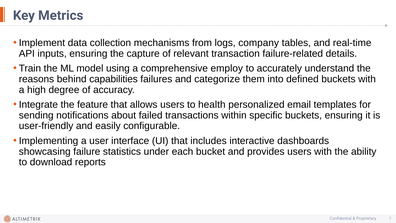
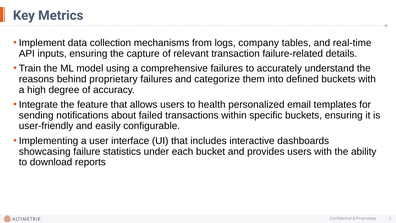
comprehensive employ: employ -> failures
behind capabilities: capabilities -> proprietary
